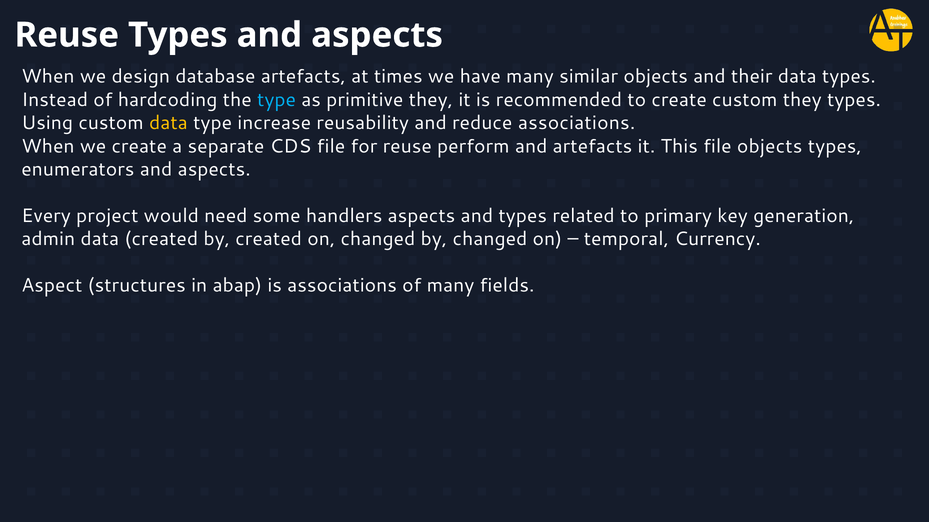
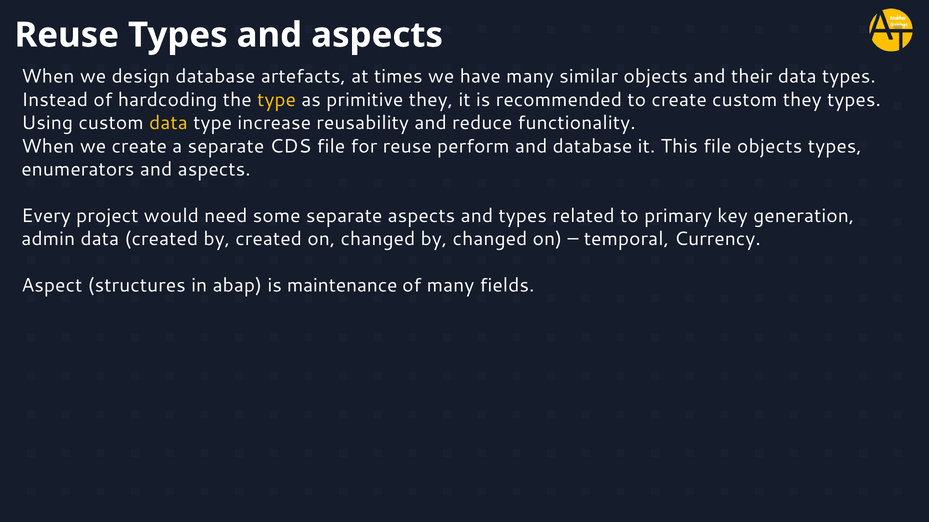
type at (276, 100) colour: light blue -> yellow
reduce associations: associations -> functionality
and artefacts: artefacts -> database
some handlers: handlers -> separate
is associations: associations -> maintenance
